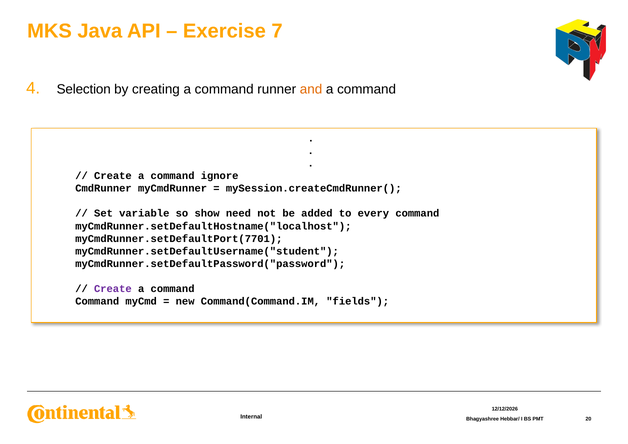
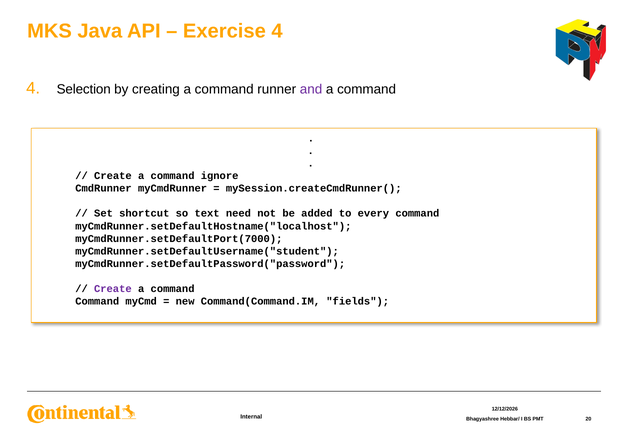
Exercise 7: 7 -> 4
and colour: orange -> purple
variable: variable -> shortcut
show: show -> text
myCmdRunner.setDefaultPort(7701: myCmdRunner.setDefaultPort(7701 -> myCmdRunner.setDefaultPort(7000
